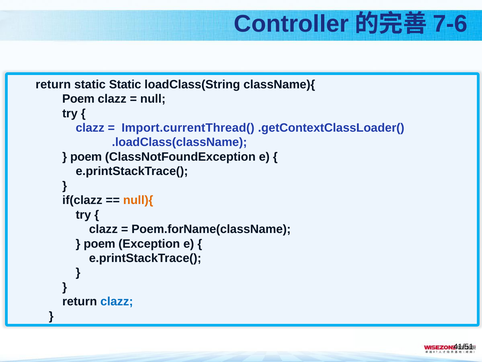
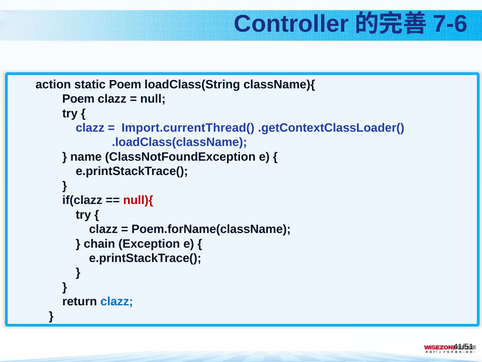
return at (53, 84): return -> action
static Static: Static -> Poem
poem at (86, 157): poem -> name
null){ colour: orange -> red
poem at (100, 243): poem -> chain
